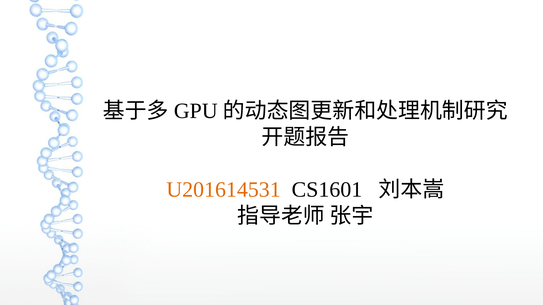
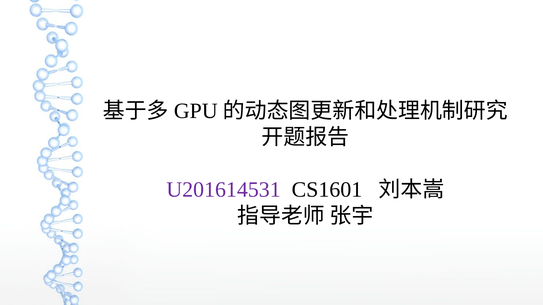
U201614531 colour: orange -> purple
